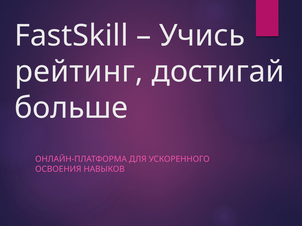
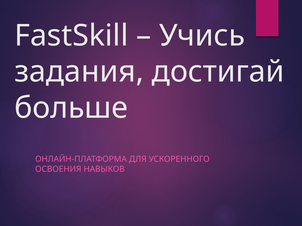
рейтинг: рейтинг -> задания
